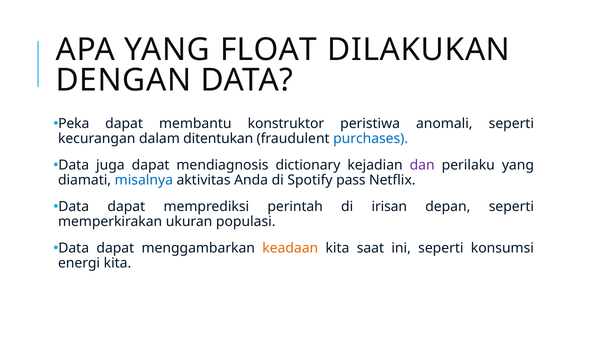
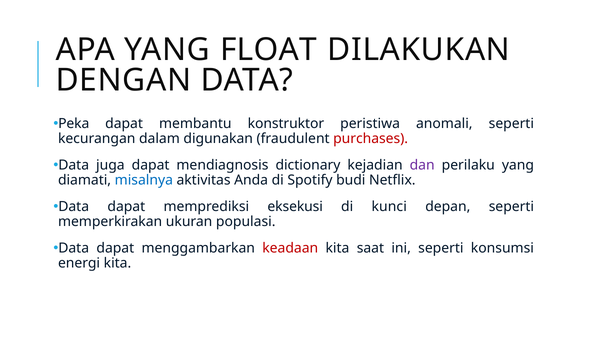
ditentukan: ditentukan -> digunakan
purchases colour: blue -> red
pass: pass -> budi
perintah: perintah -> eksekusi
irisan: irisan -> kunci
keadaan colour: orange -> red
